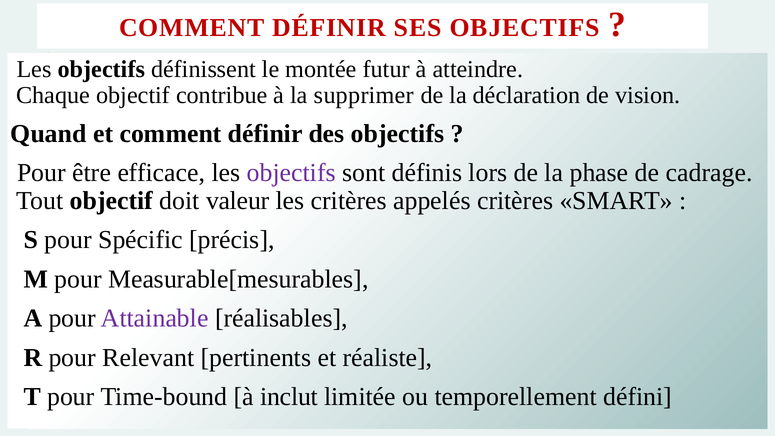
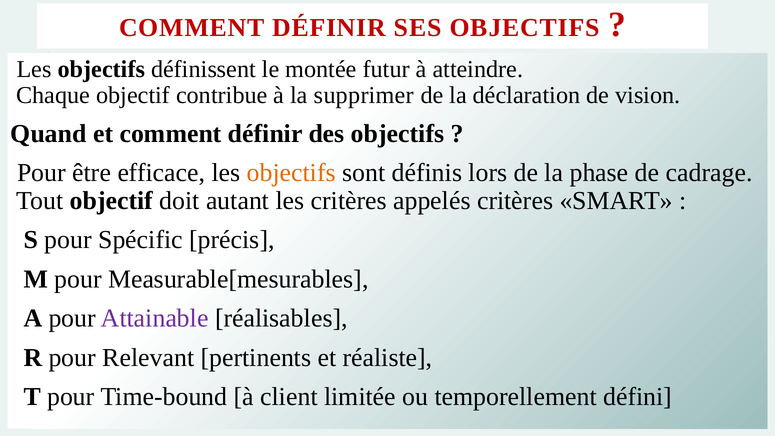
objectifs at (291, 173) colour: purple -> orange
valeur: valeur -> autant
inclut: inclut -> client
